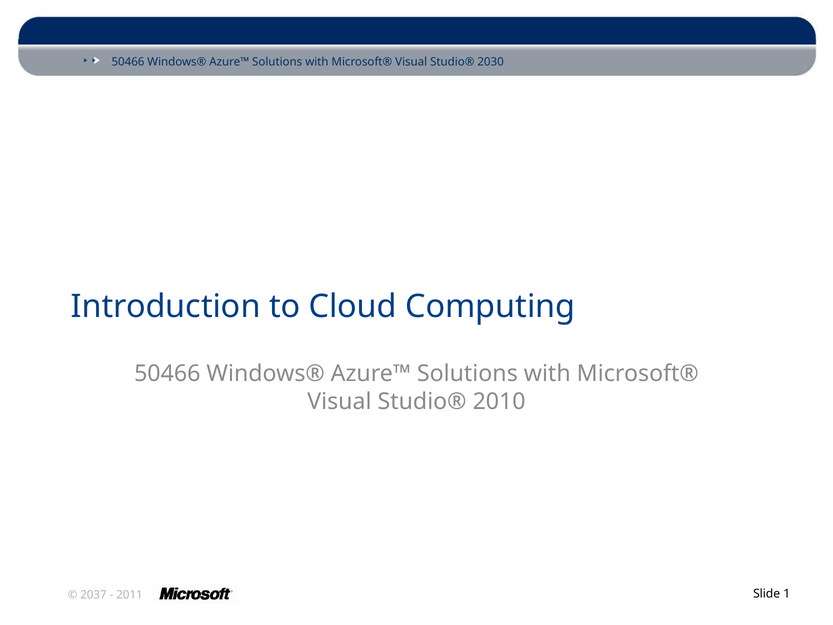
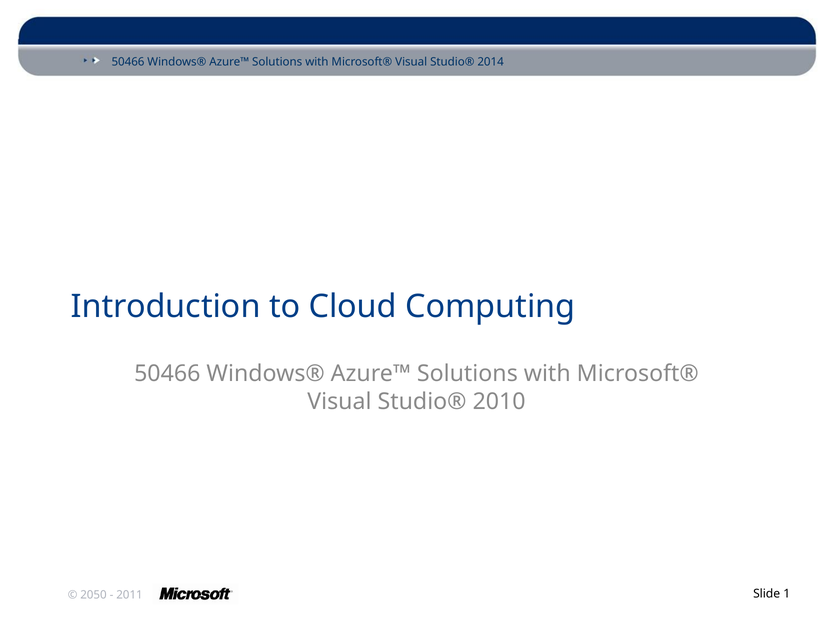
2030: 2030 -> 2014
2037: 2037 -> 2050
